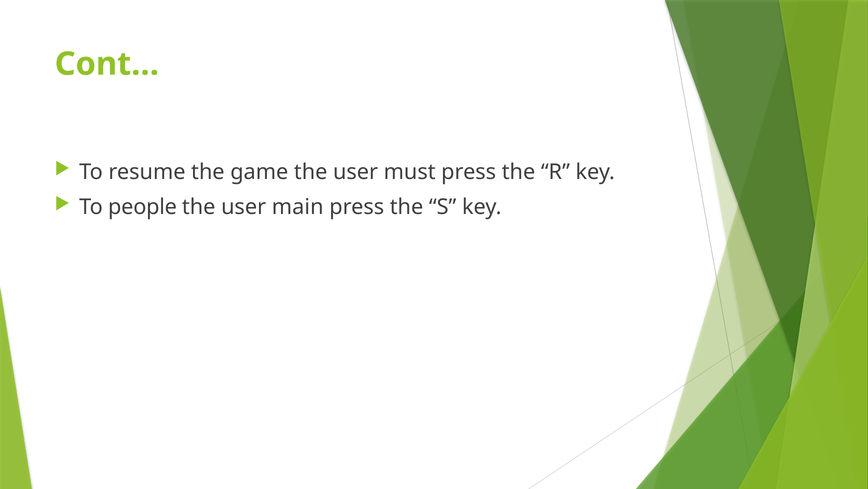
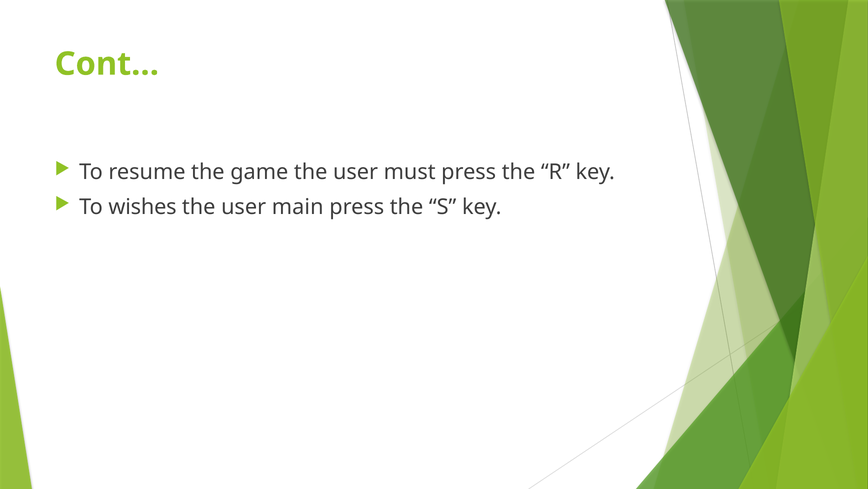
people: people -> wishes
